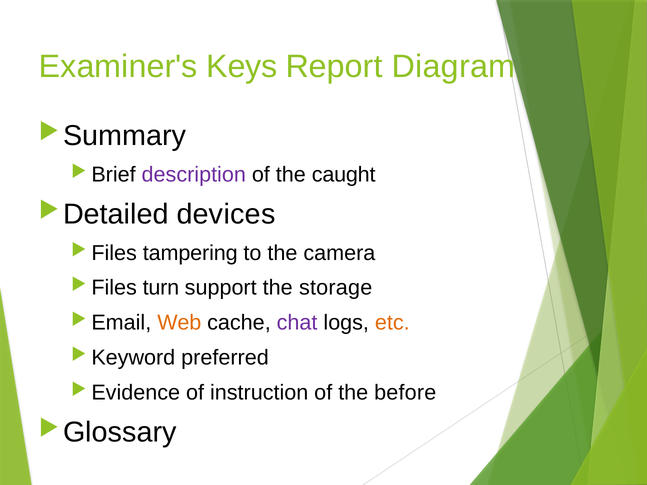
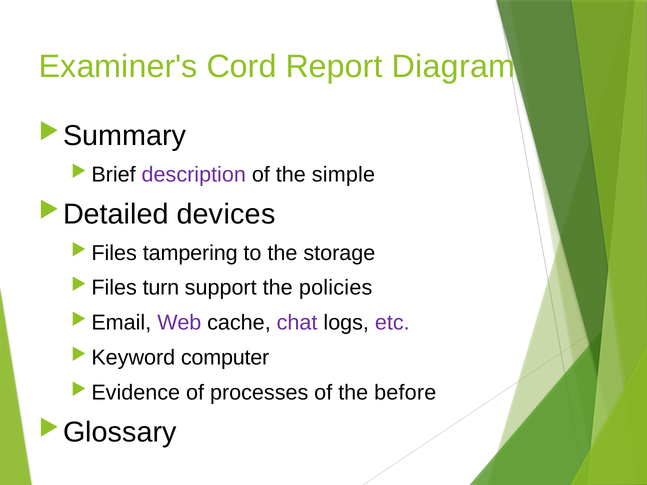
Keys: Keys -> Cord
caught: caught -> simple
camera: camera -> storage
storage: storage -> policies
Web colour: orange -> purple
etc colour: orange -> purple
preferred: preferred -> computer
instruction: instruction -> processes
